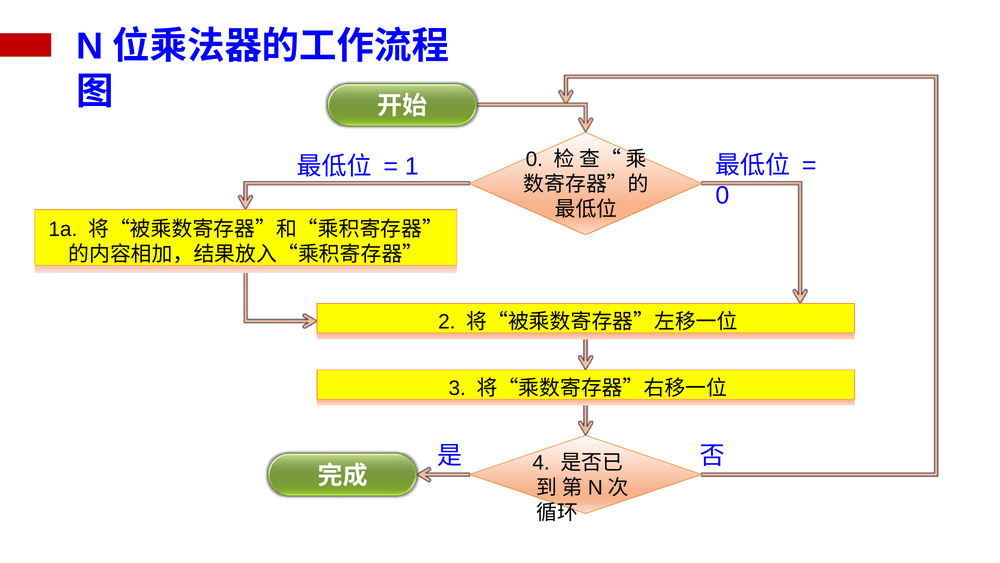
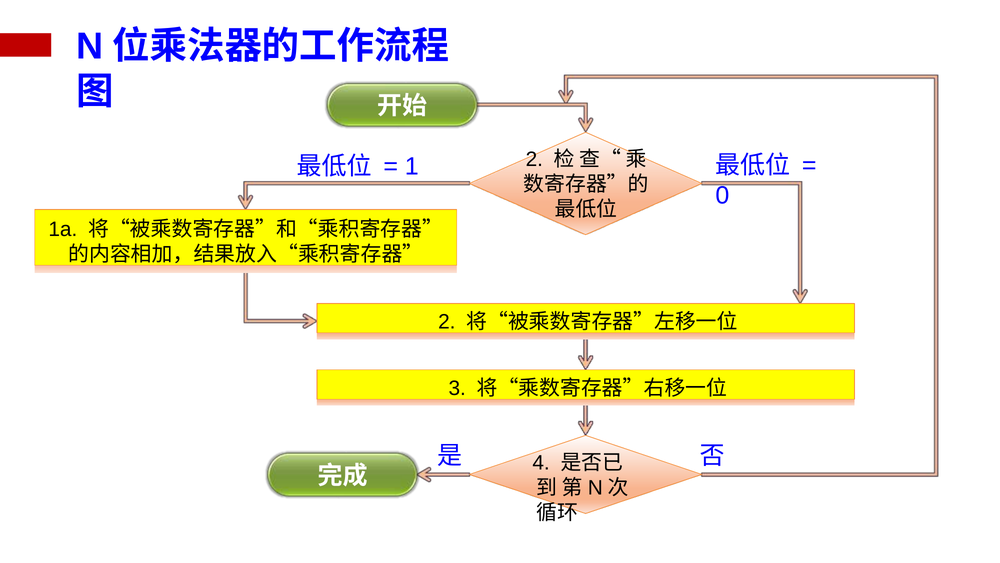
1 0: 0 -> 2
